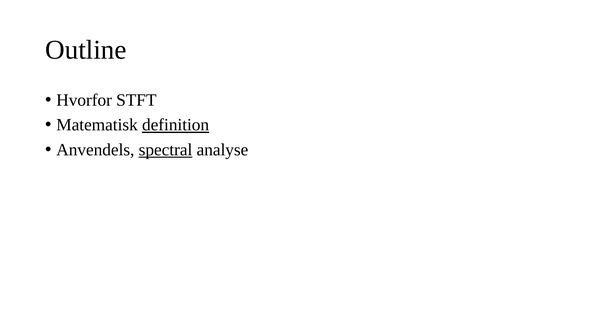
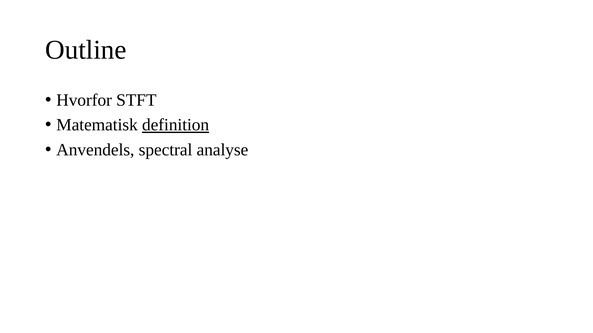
spectral underline: present -> none
